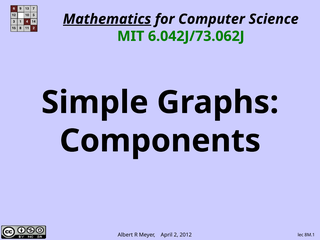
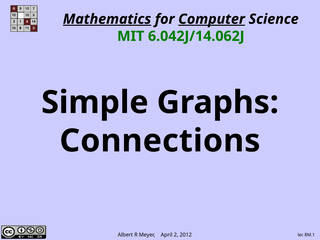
Computer underline: none -> present
6.042J/73.062J: 6.042J/73.062J -> 6.042J/14.062J
Components: Components -> Connections
